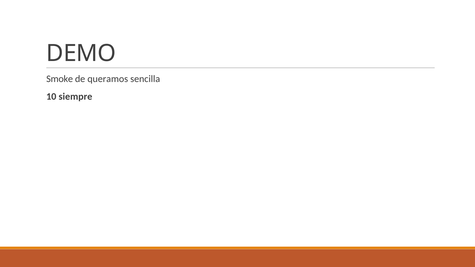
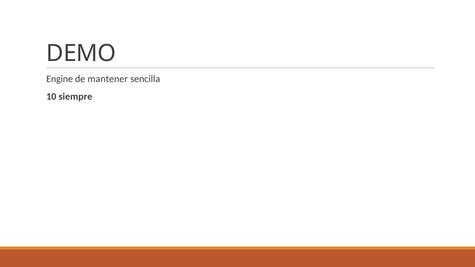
Smoke: Smoke -> Engine
queramos: queramos -> mantener
